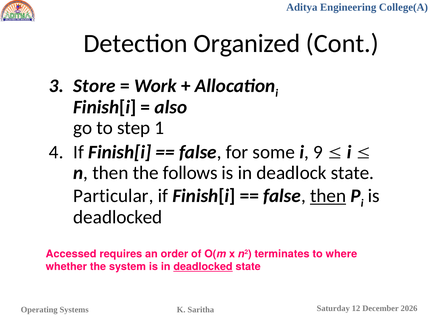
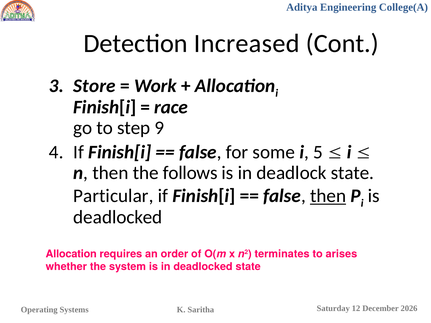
Organized: Organized -> Increased
also: also -> race
1: 1 -> 9
9: 9 -> 5
Accessed at (71, 254): Accessed -> Allocation
where: where -> arises
deadlocked at (203, 267) underline: present -> none
